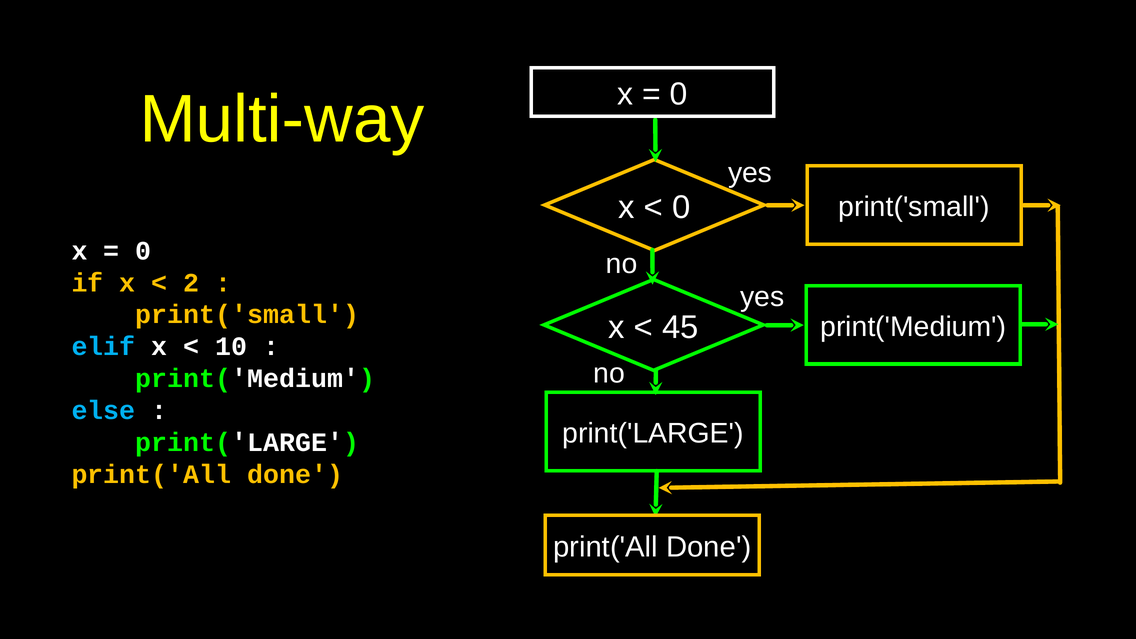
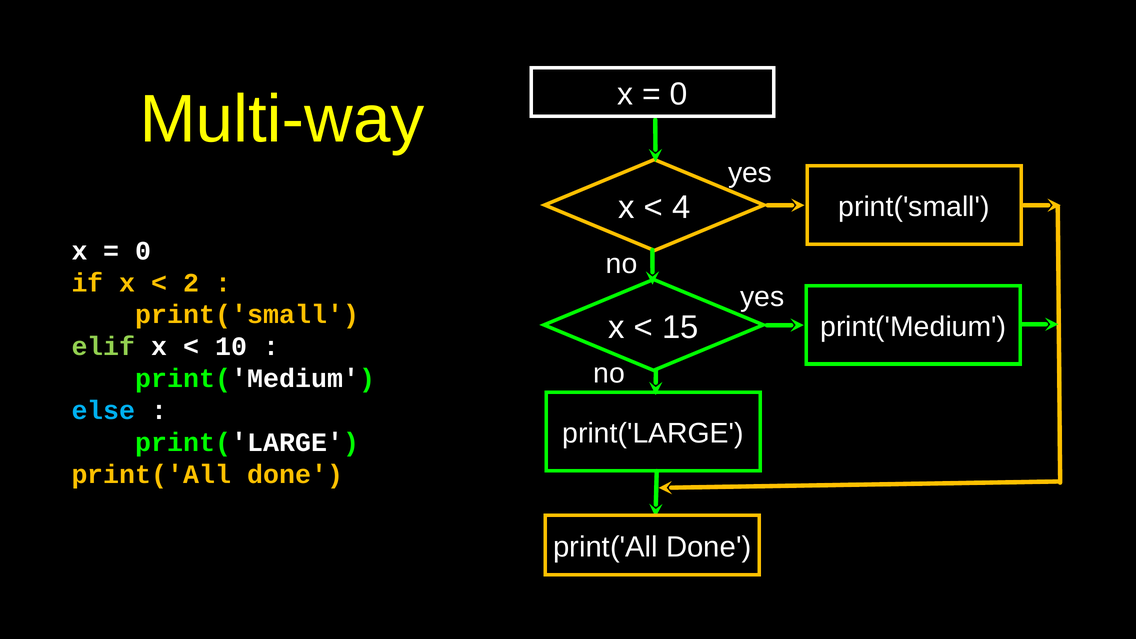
0 at (681, 207): 0 -> 4
45: 45 -> 15
elif colour: light blue -> light green
